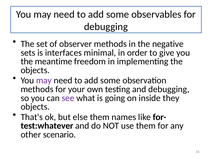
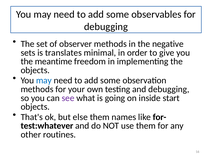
interfaces: interfaces -> translates
may at (44, 80) colour: purple -> blue
they: they -> start
scenario: scenario -> routines
